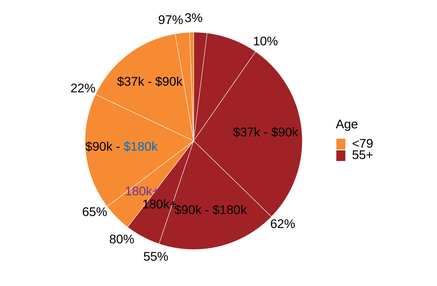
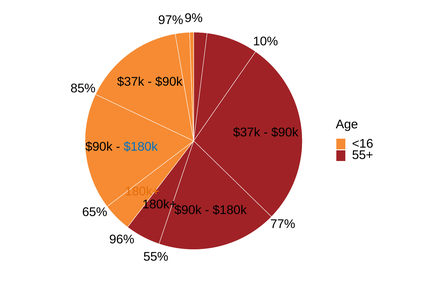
3%: 3% -> 9%
22%: 22% -> 85%
<79: <79 -> <16
180k+ at (142, 191) colour: purple -> orange
62%: 62% -> 77%
80%: 80% -> 96%
